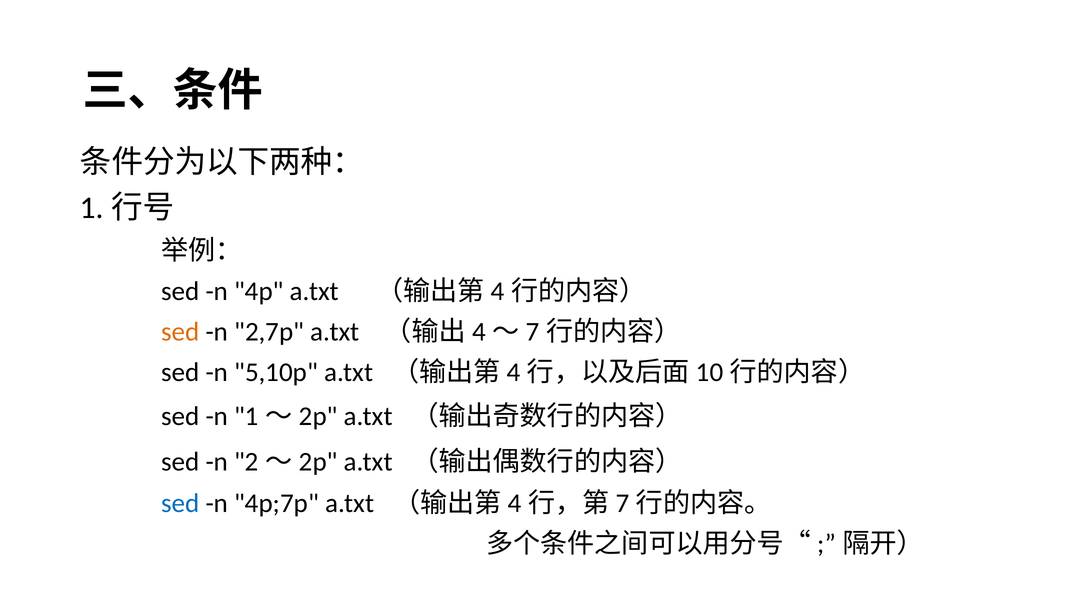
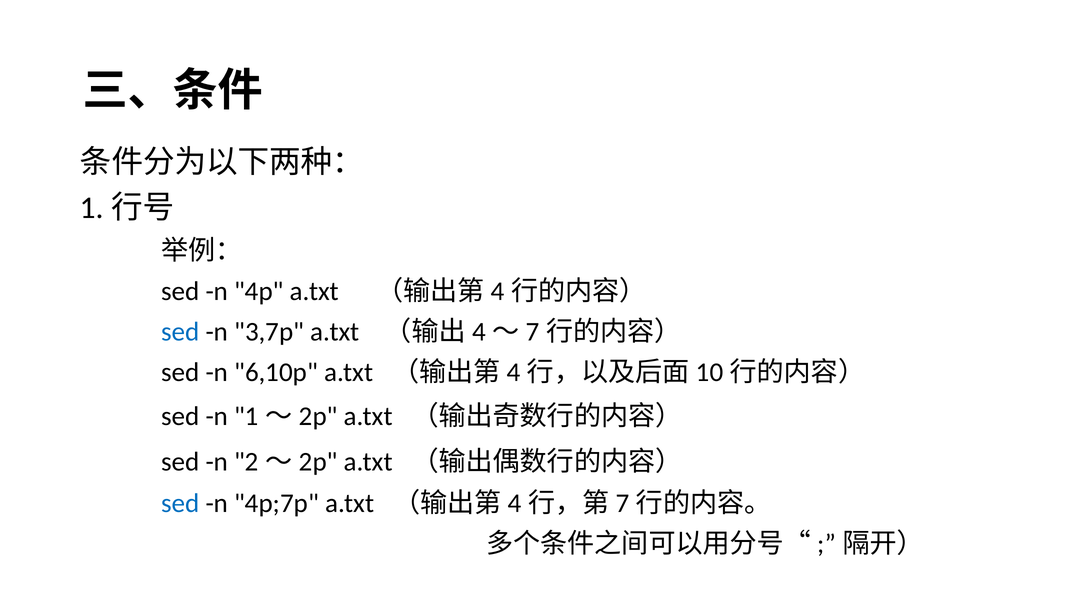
sed at (180, 332) colour: orange -> blue
2,7p: 2,7p -> 3,7p
5,10p: 5,10p -> 6,10p
